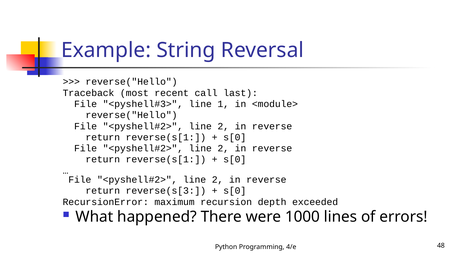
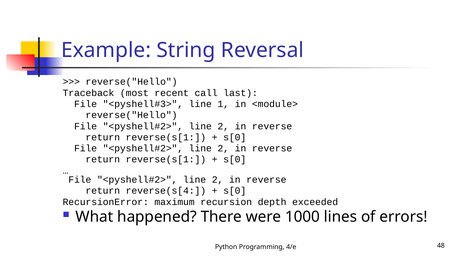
reverse(s[3: reverse(s[3 -> reverse(s[4
